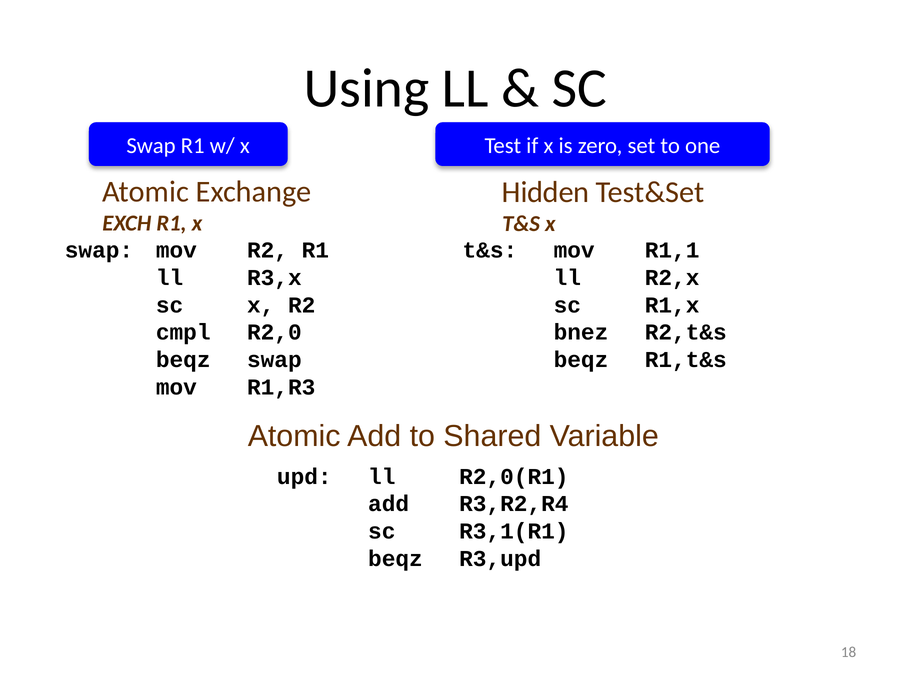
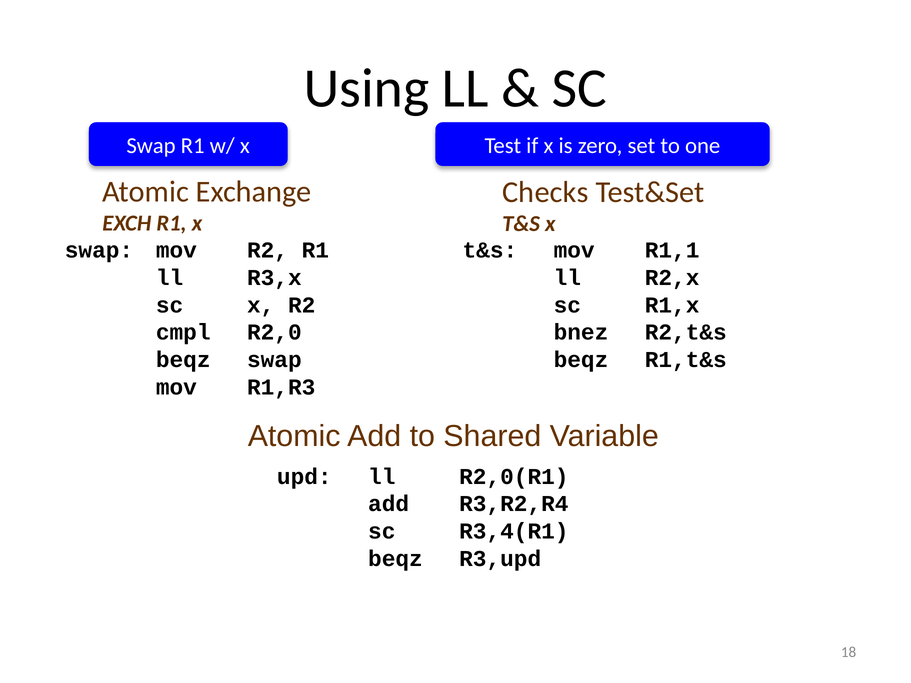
Hidden: Hidden -> Checks
R3,1(R1: R3,1(R1 -> R3,4(R1
